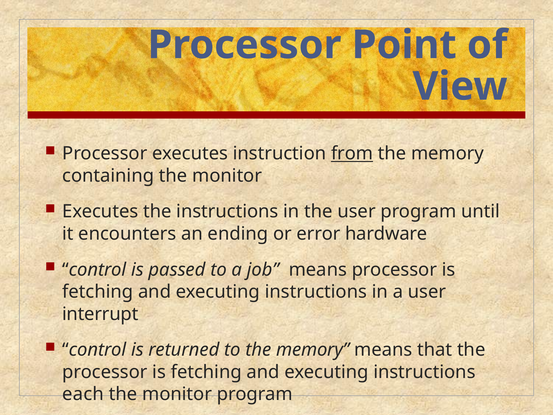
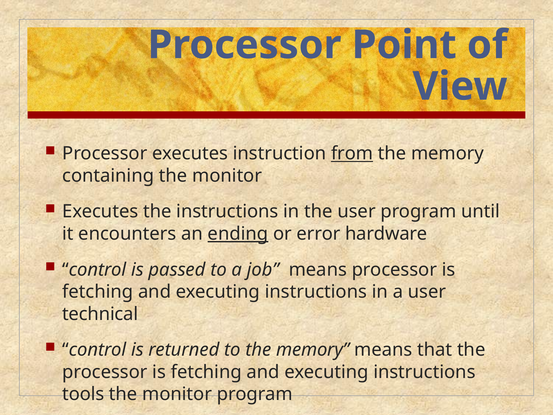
ending underline: none -> present
interrupt: interrupt -> technical
each: each -> tools
